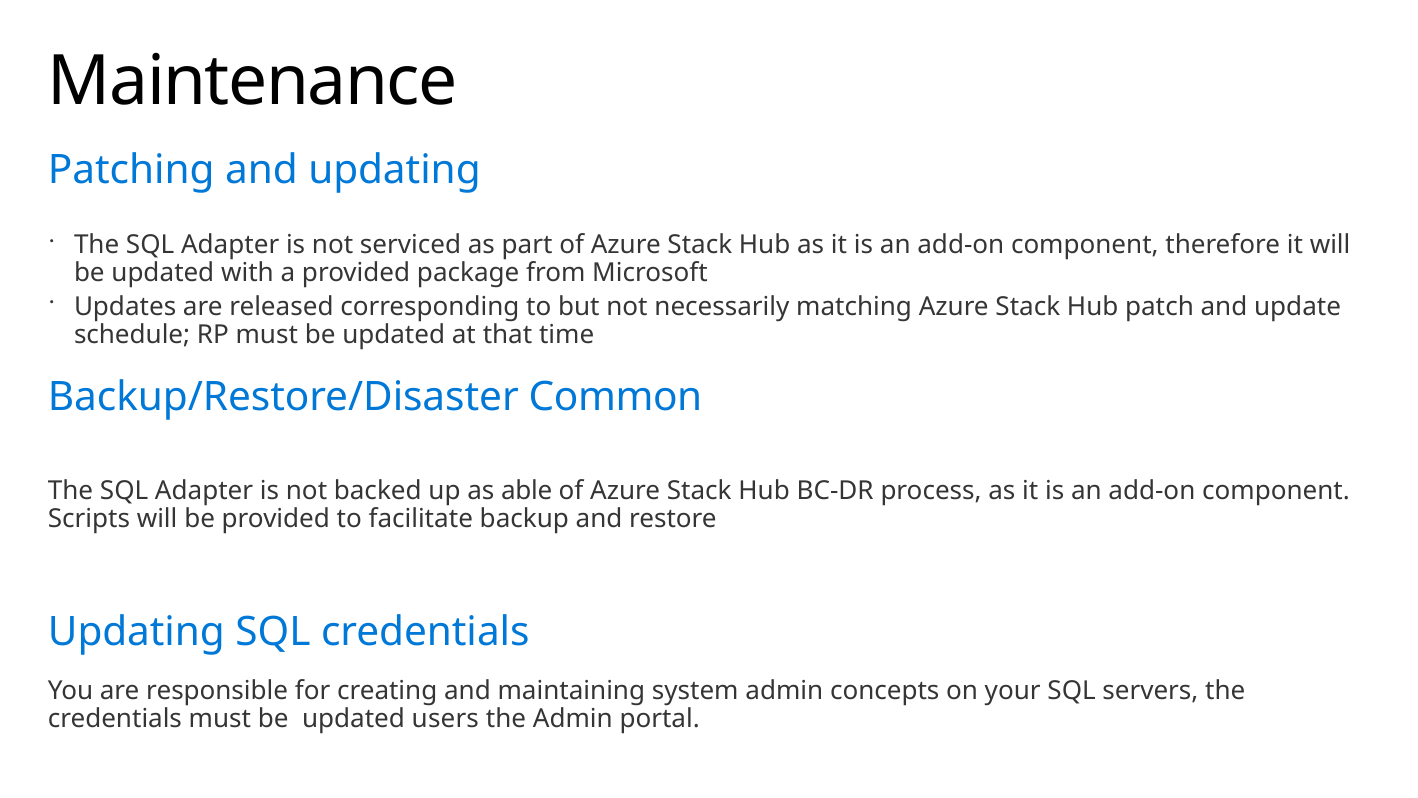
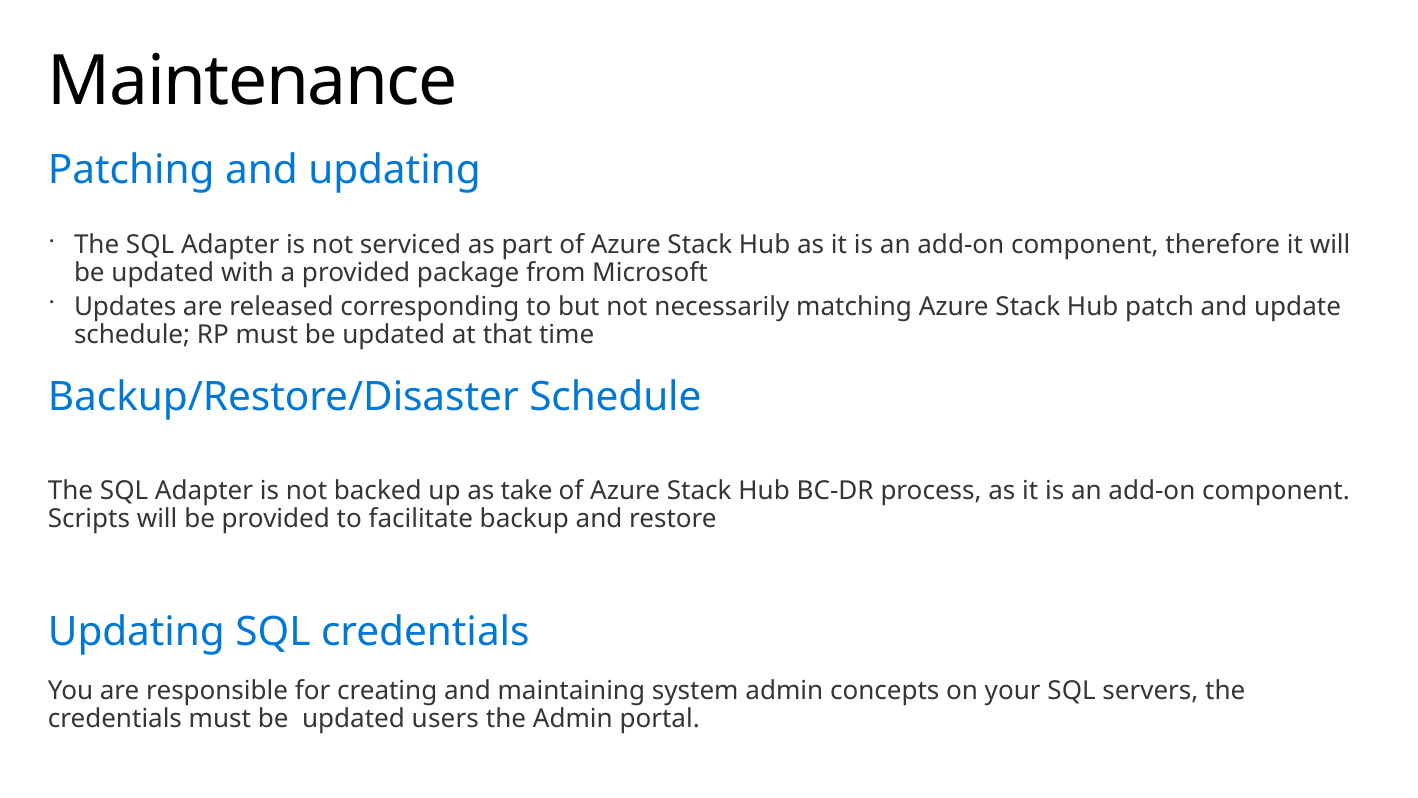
Backup/Restore/Disaster Common: Common -> Schedule
able: able -> take
